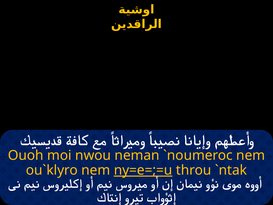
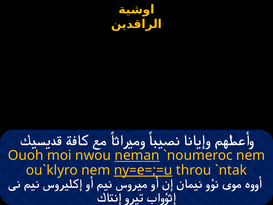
neman underline: none -> present
